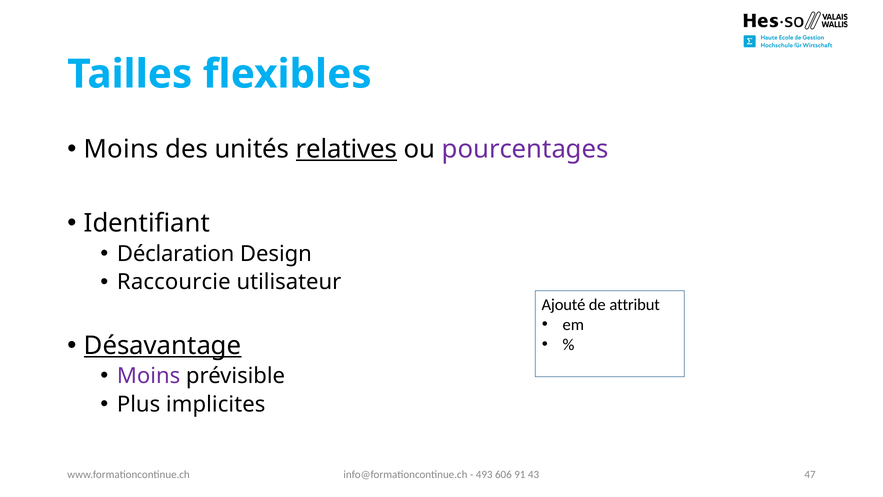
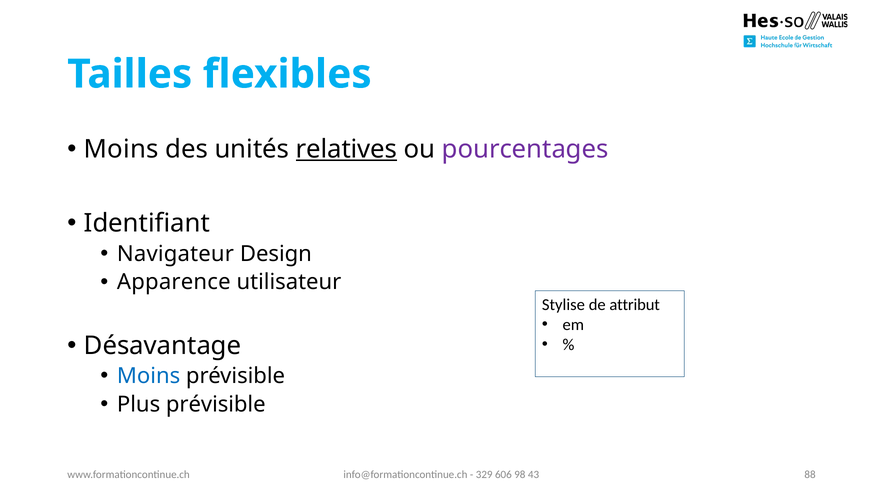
Déclaration: Déclaration -> Navigateur
Raccourcie: Raccourcie -> Apparence
Ajouté: Ajouté -> Stylise
Désavantage underline: present -> none
Moins at (149, 376) colour: purple -> blue
Plus implicites: implicites -> prévisible
493: 493 -> 329
91: 91 -> 98
47: 47 -> 88
